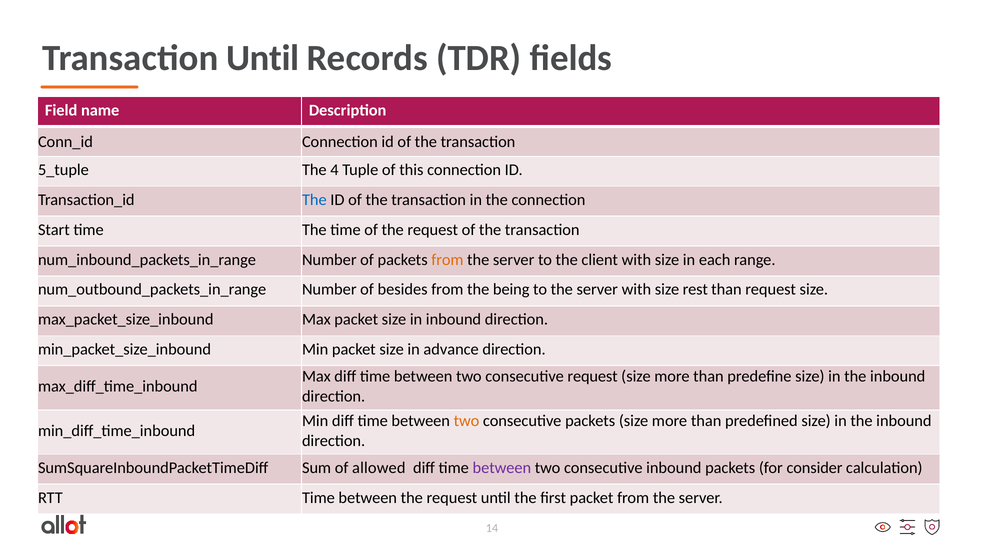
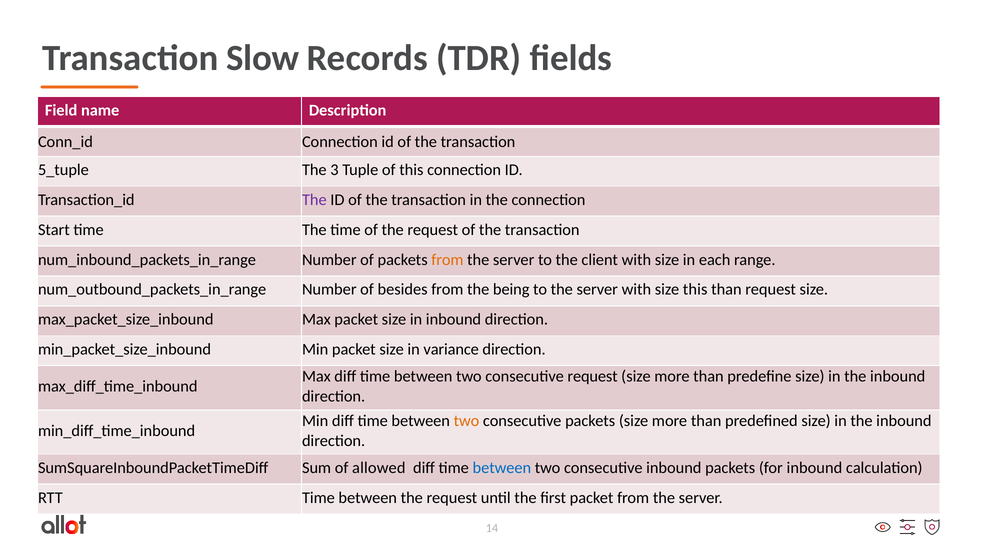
Transaction Until: Until -> Slow
4: 4 -> 3
The at (314, 200) colour: blue -> purple
size rest: rest -> this
advance: advance -> variance
between at (502, 468) colour: purple -> blue
for consider: consider -> inbound
